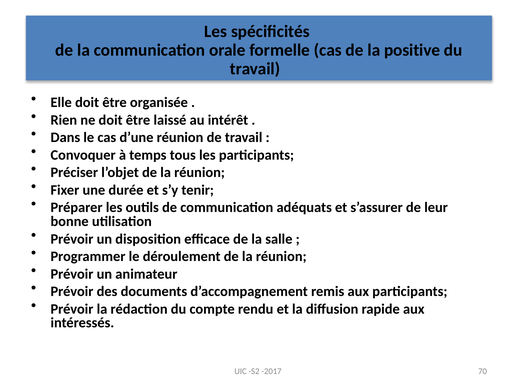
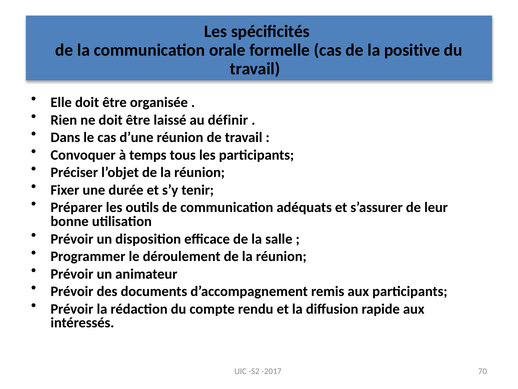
intérêt: intérêt -> définir
